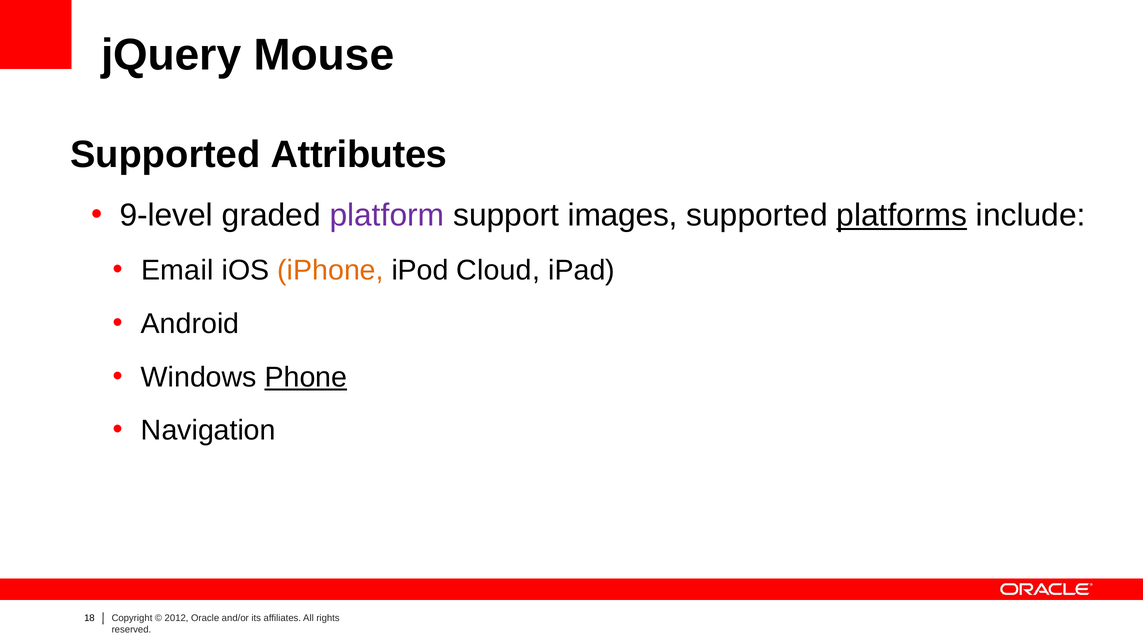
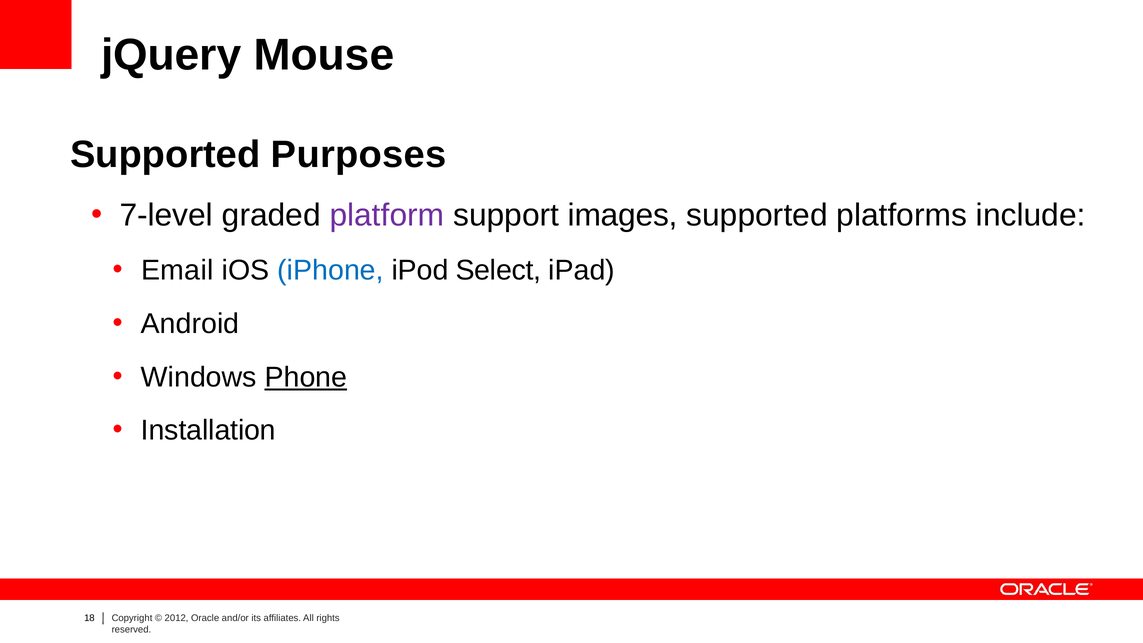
Attributes: Attributes -> Purposes
9-level: 9-level -> 7-level
platforms underline: present -> none
iPhone colour: orange -> blue
Cloud: Cloud -> Select
Navigation: Navigation -> Installation
